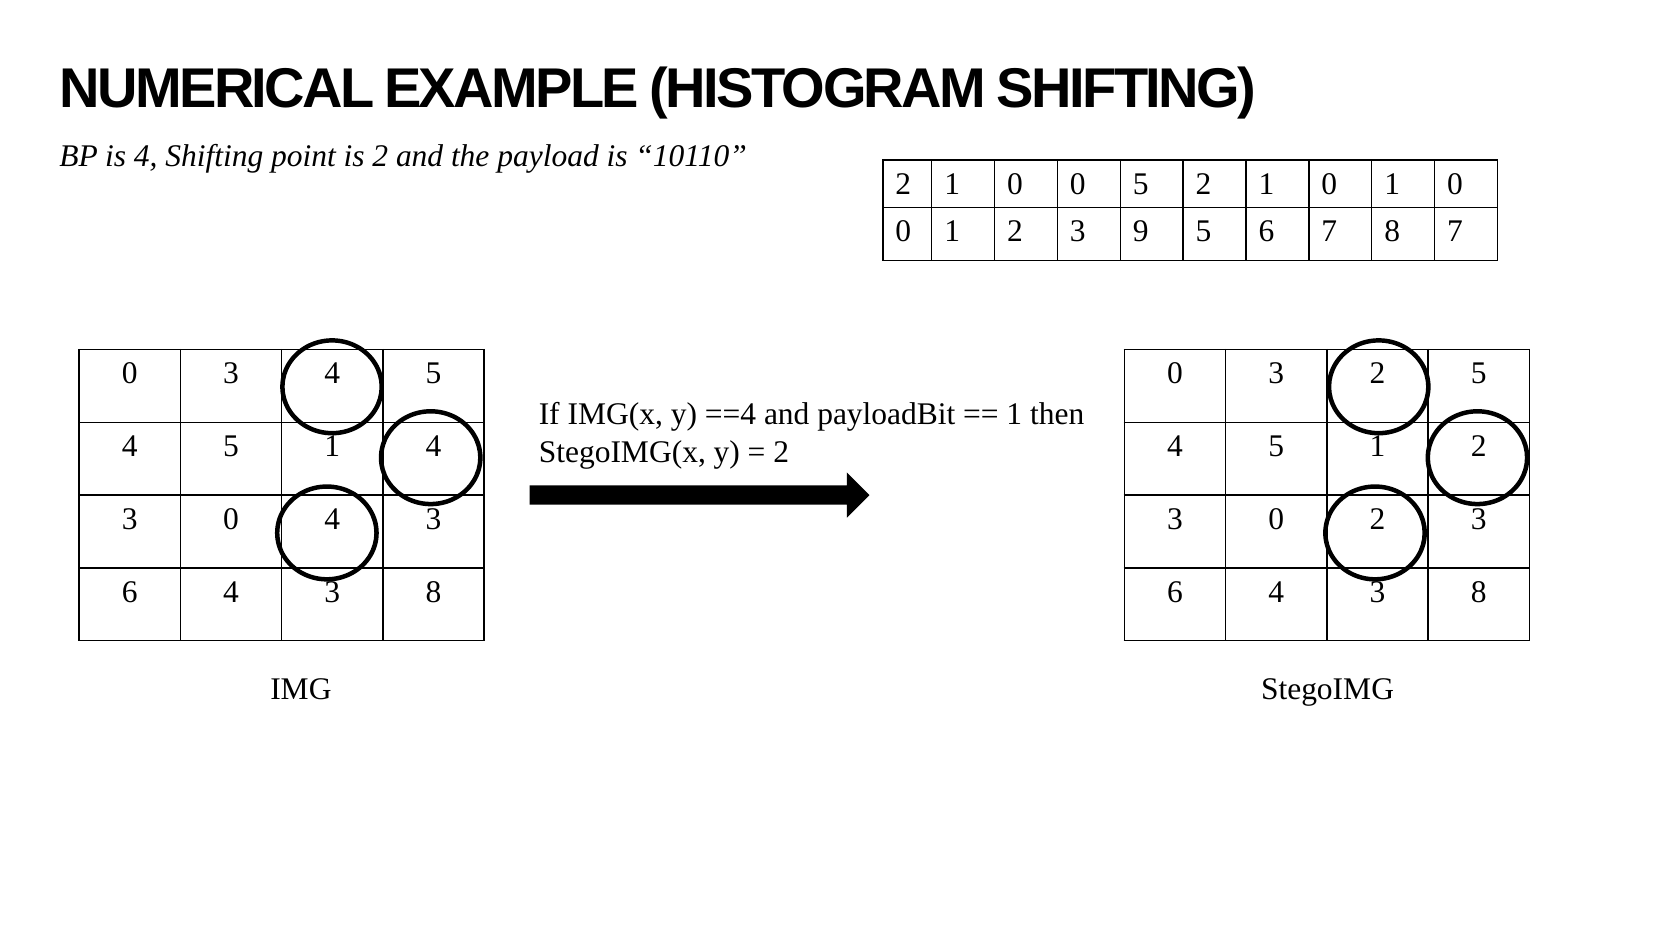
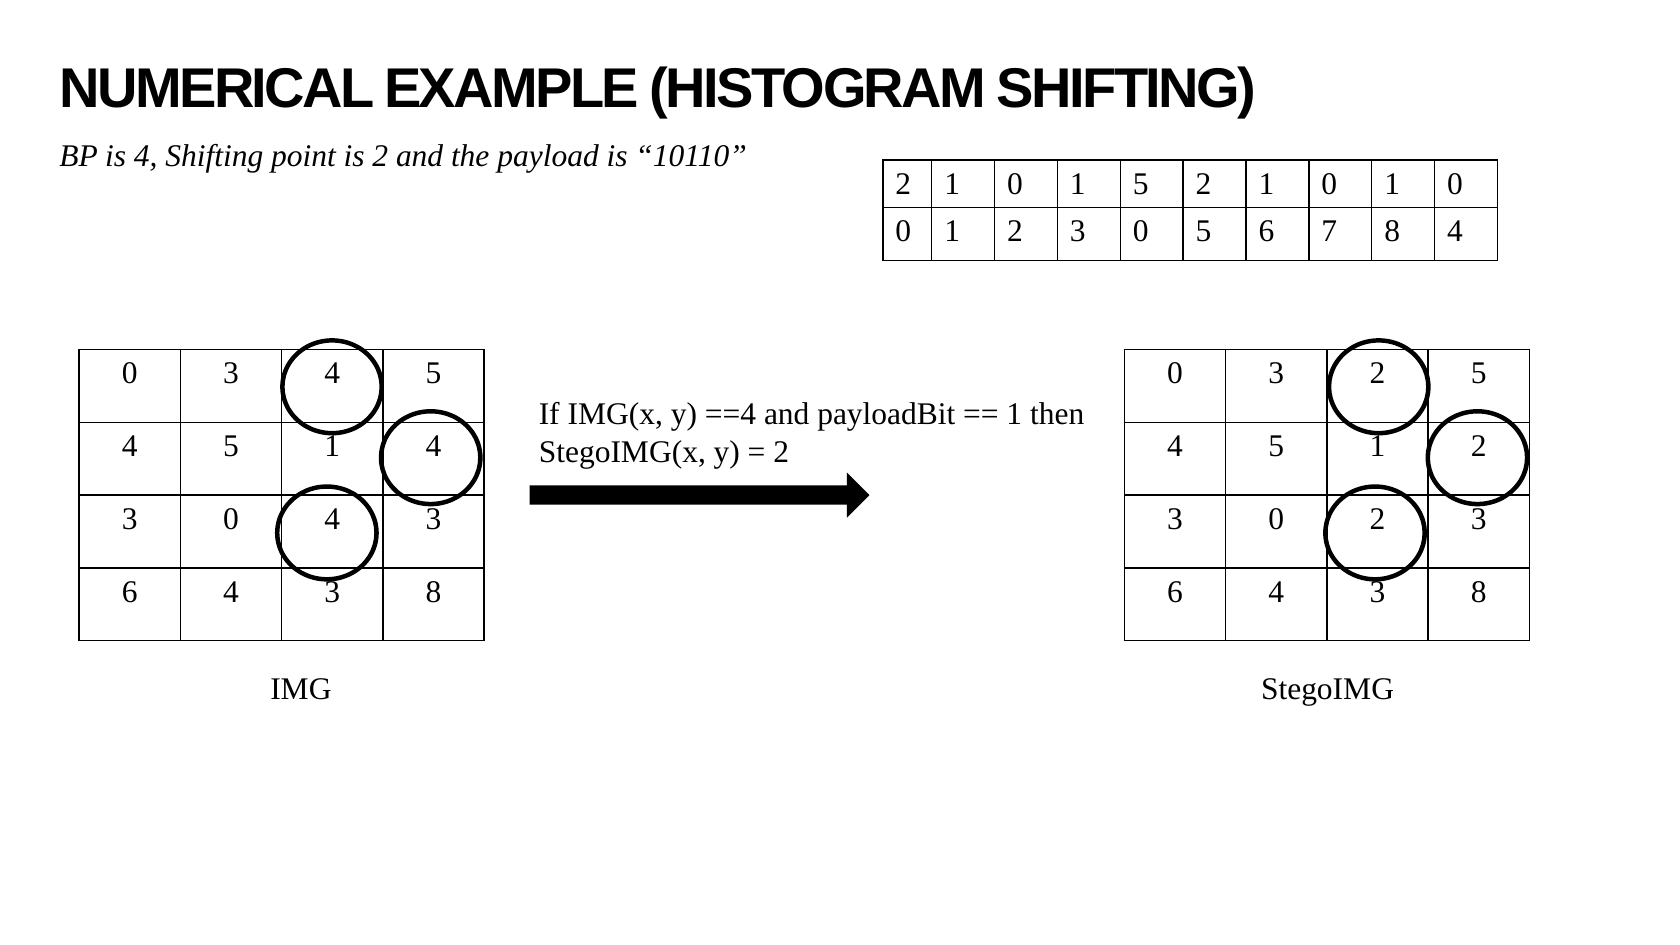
0 at (1078, 184): 0 -> 1
9 at (1141, 231): 9 -> 0
8 7: 7 -> 4
